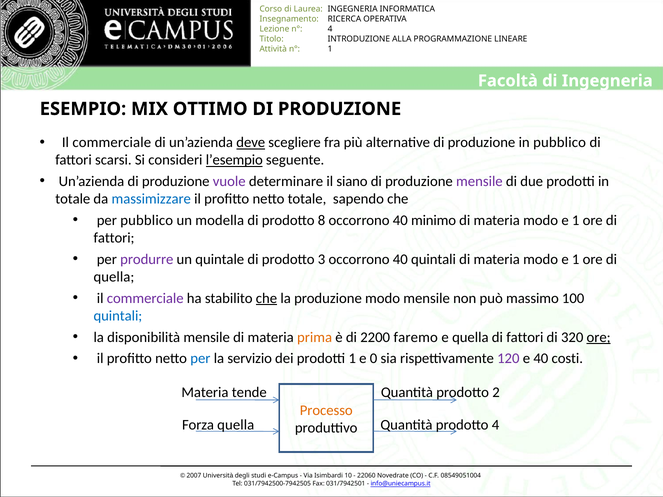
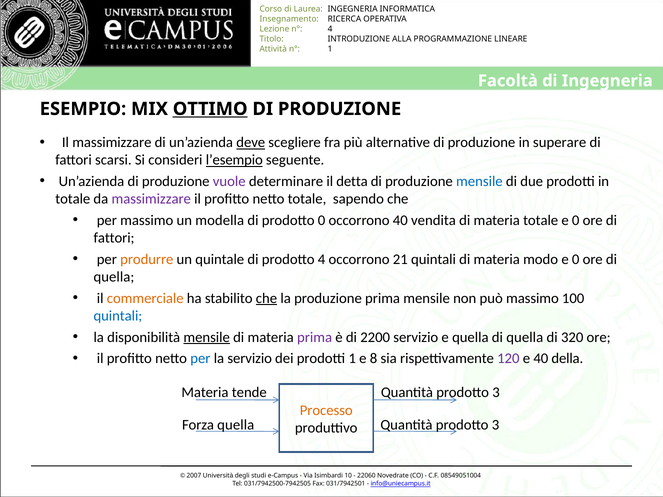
OTTIMO underline: none -> present
commerciale at (112, 143): commerciale -> massimizzare
in pubblico: pubblico -> superare
siano: siano -> detta
mensile at (479, 182) colour: purple -> blue
massimizzare at (151, 199) colour: blue -> purple
per pubblico: pubblico -> massimo
prodotto 8: 8 -> 0
minimo: minimo -> vendita
modo at (541, 221): modo -> totale
1 at (576, 221): 1 -> 0
produrre colour: purple -> orange
prodotto 3: 3 -> 4
40 at (400, 259): 40 -> 21
1 at (576, 259): 1 -> 0
commerciale at (145, 298) colour: purple -> orange
produzione modo: modo -> prima
mensile at (207, 337) underline: none -> present
prima at (315, 337) colour: orange -> purple
2200 faremo: faremo -> servizio
quella di fattori: fattori -> quella
ore at (599, 337) underline: present -> none
0: 0 -> 8
costi: costi -> della
2 at (496, 392): 2 -> 3
4 at (496, 425): 4 -> 3
